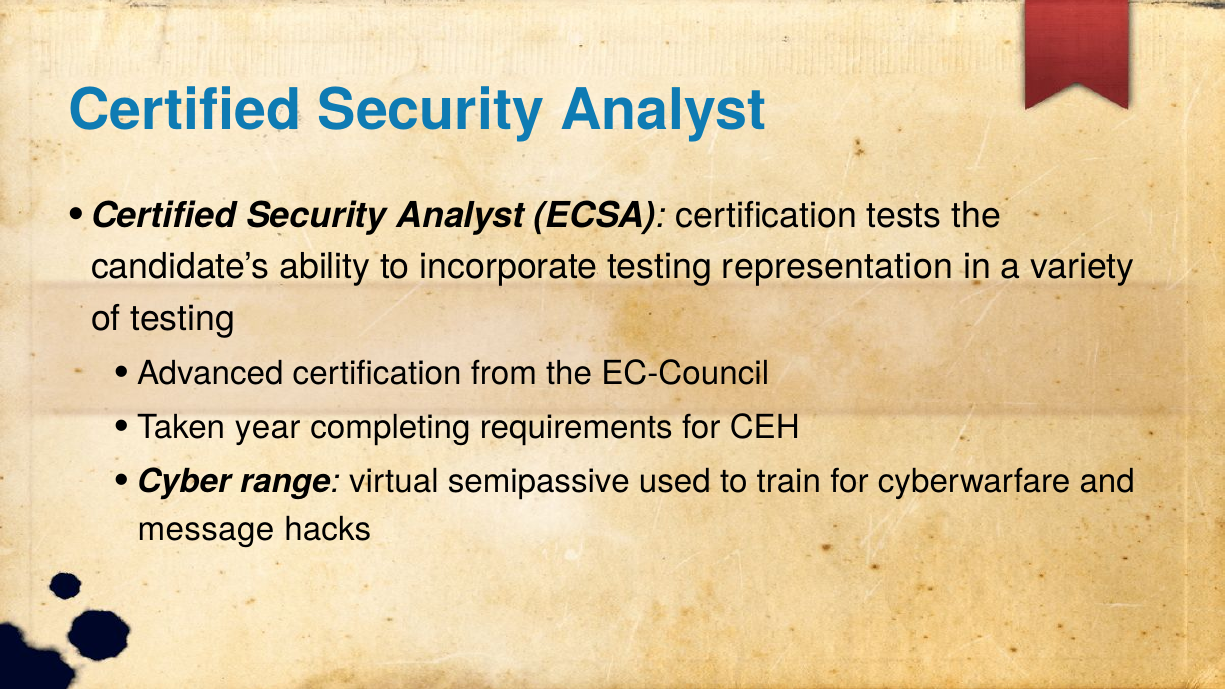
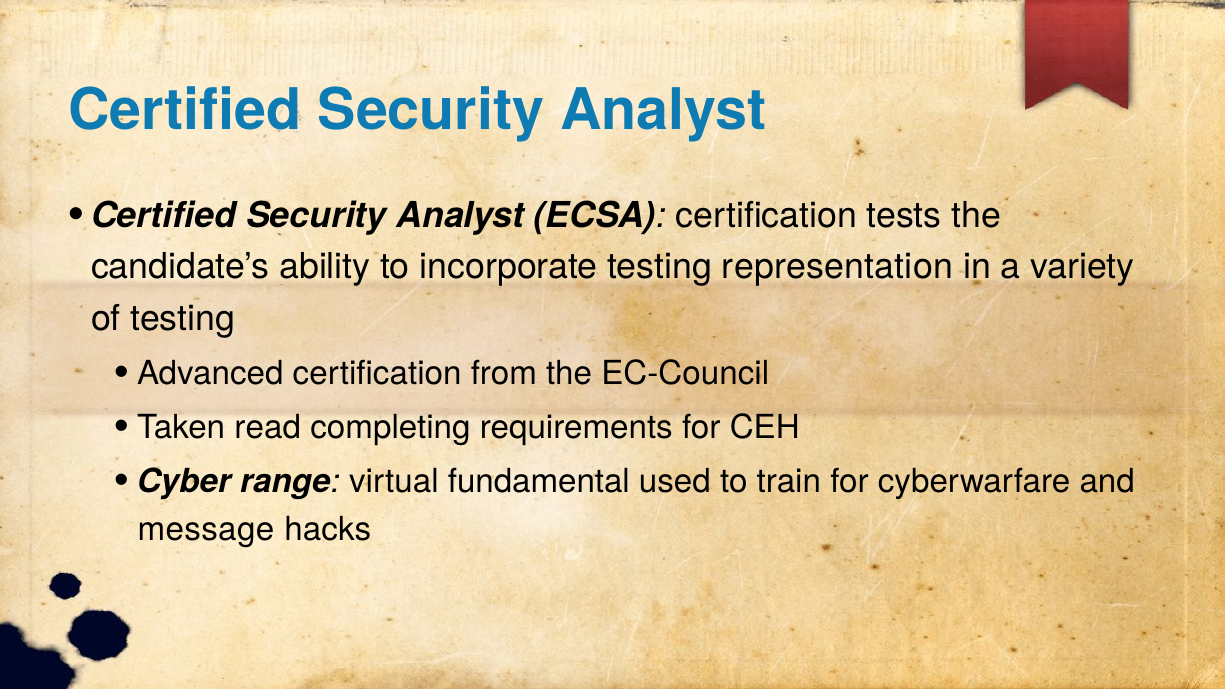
year: year -> read
semipassive: semipassive -> fundamental
